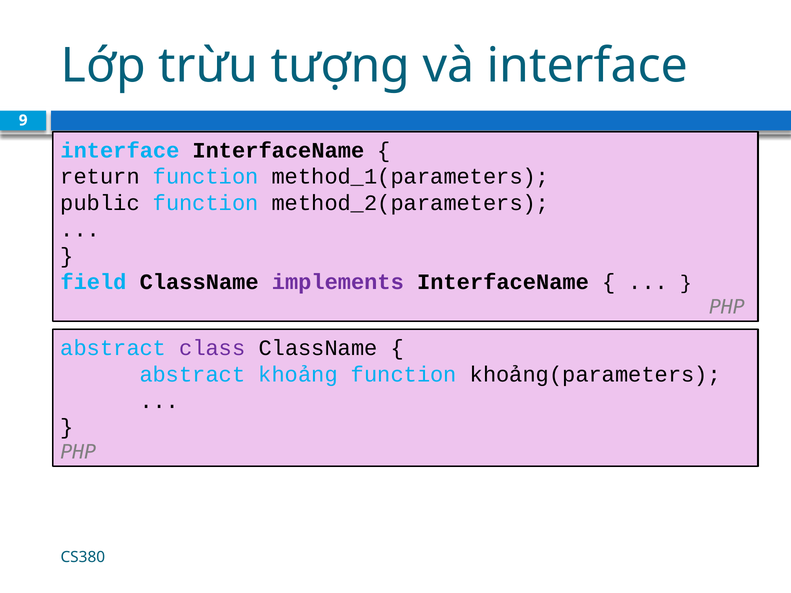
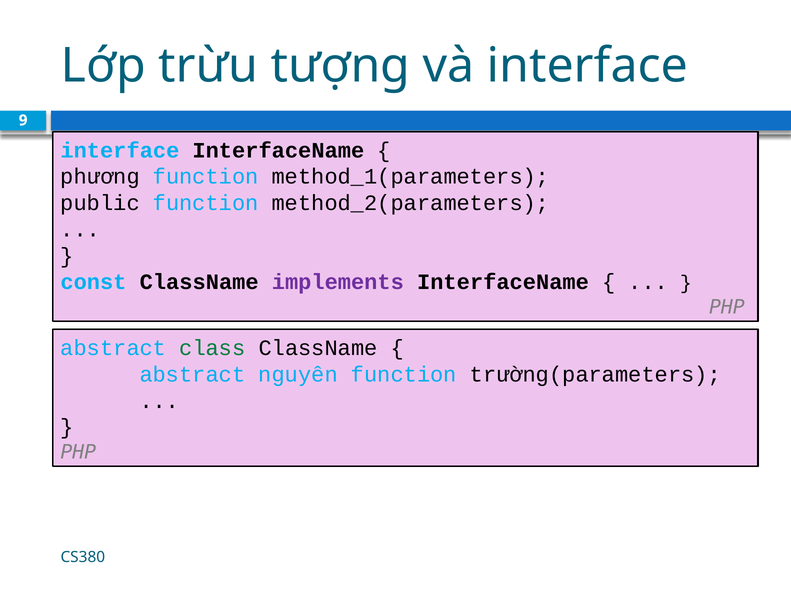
return: return -> phương
field: field -> const
class colour: purple -> green
khoảng: khoảng -> nguyên
khoảng(parameters: khoảng(parameters -> trường(parameters
